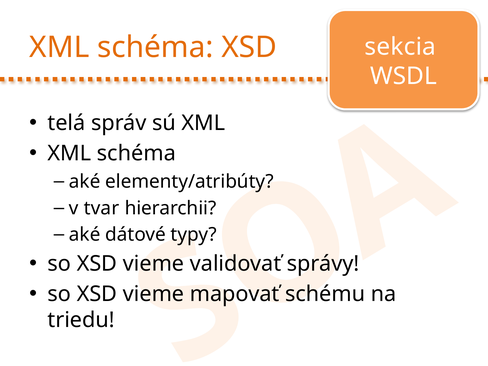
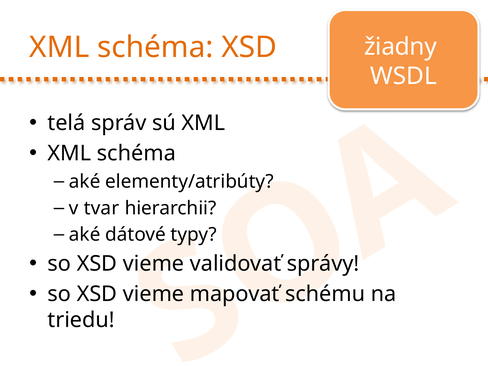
sekcia: sekcia -> žiadny
